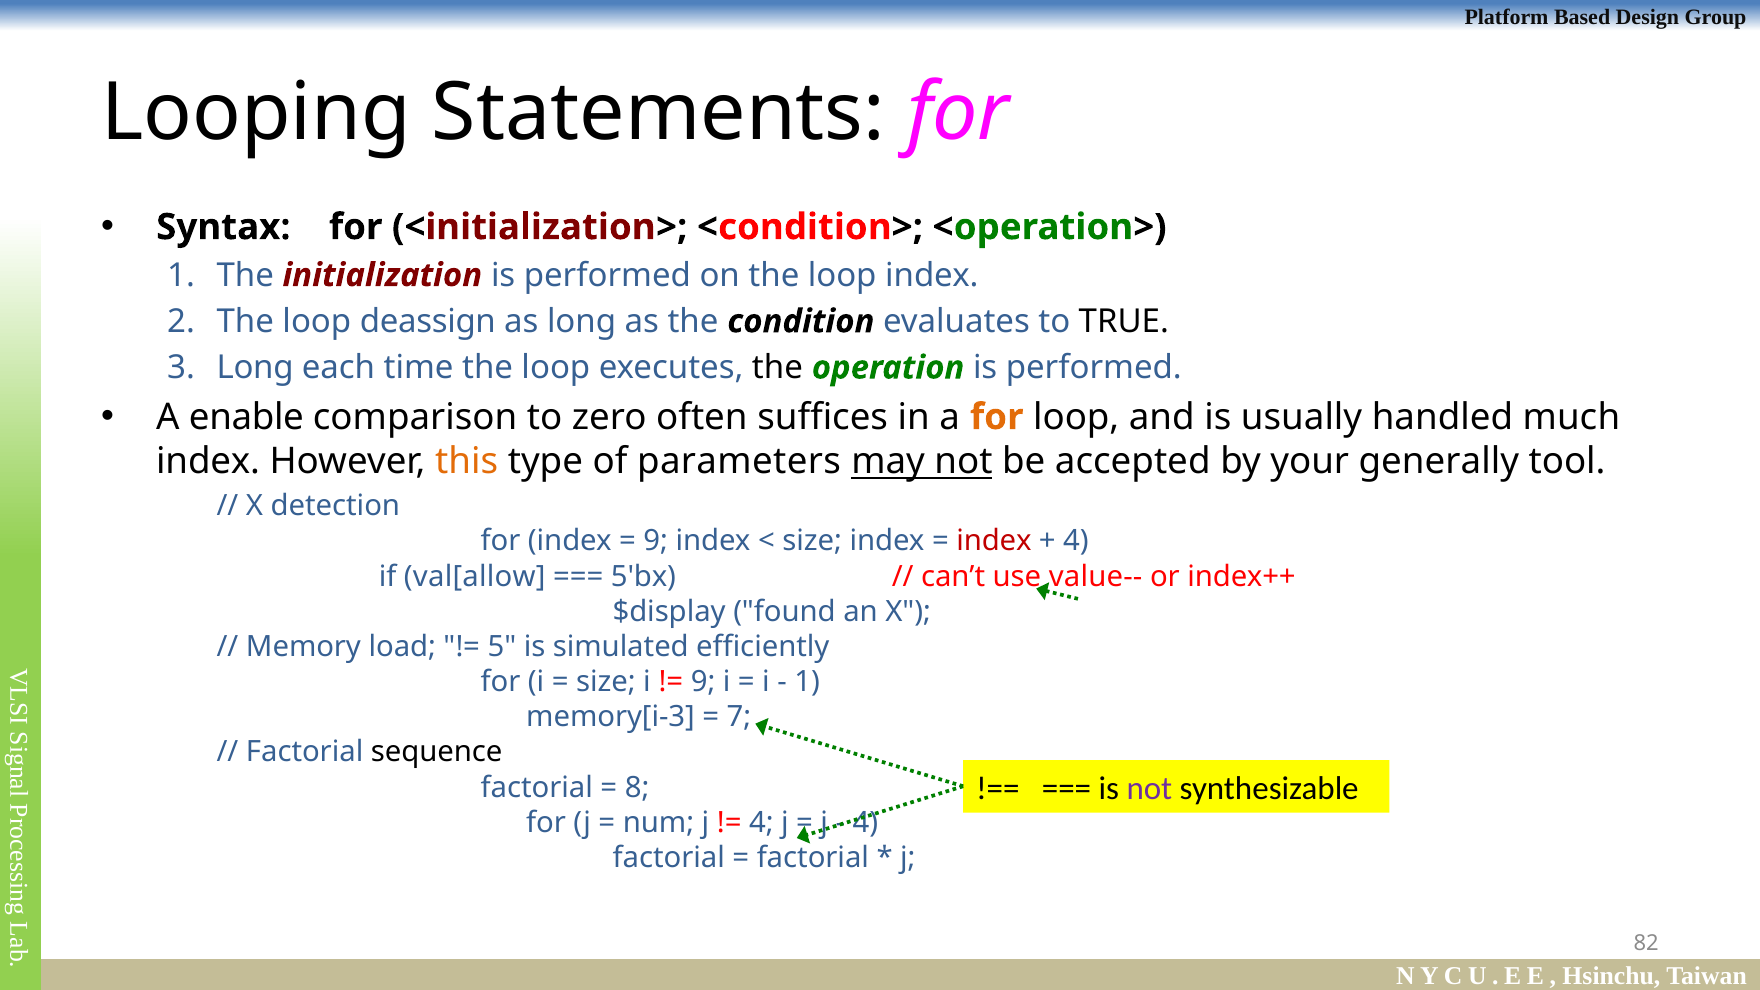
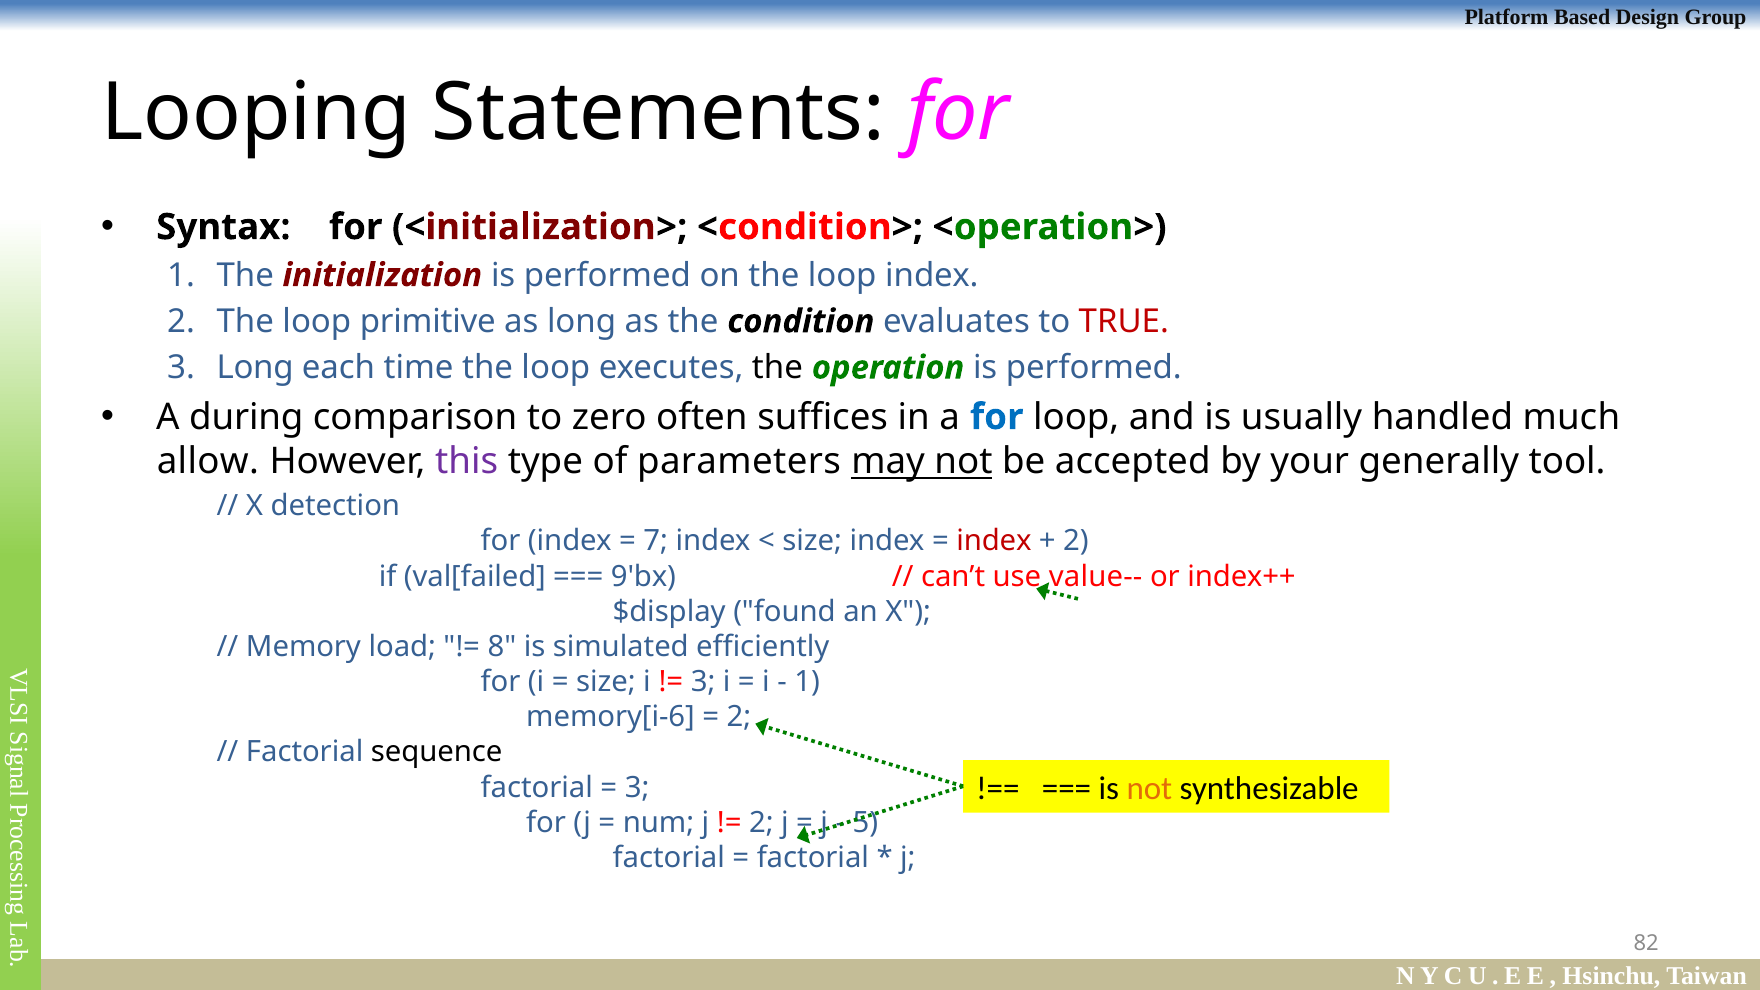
deassign: deassign -> primitive
TRUE colour: black -> red
enable: enable -> during
for at (997, 417) colour: orange -> blue
index at (208, 461): index -> allow
this colour: orange -> purple
9 at (656, 541): 9 -> 7
4 at (1076, 541): 4 -> 2
val[allow: val[allow -> val[failed
5'bx: 5'bx -> 9'bx
5: 5 -> 8
9 at (703, 682): 9 -> 3
memory[i-3: memory[i-3 -> memory[i-6
7 at (739, 717): 7 -> 2
not at (1149, 789) colour: purple -> orange
8 at (637, 787): 8 -> 3
4 at (761, 823): 4 -> 2
4 at (865, 823): 4 -> 5
